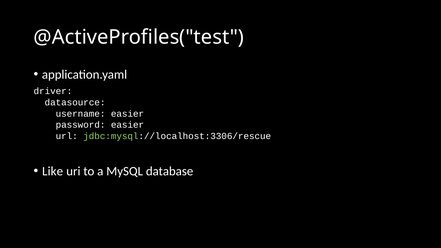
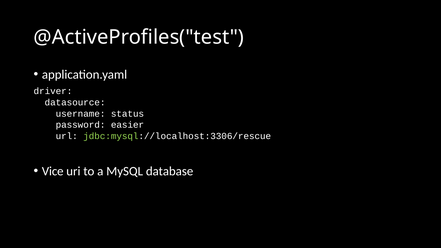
username easier: easier -> status
Like: Like -> Vice
